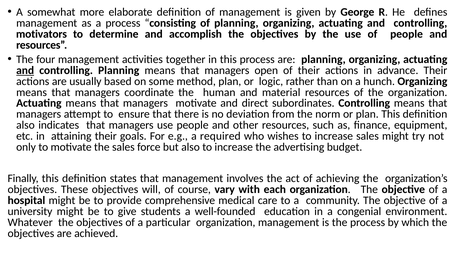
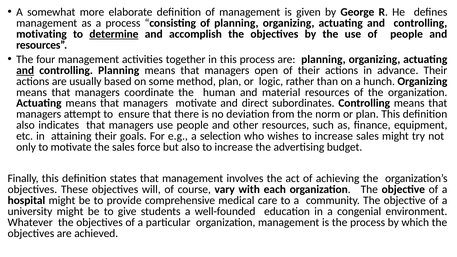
motivators: motivators -> motivating
determine underline: none -> present
required: required -> selection
